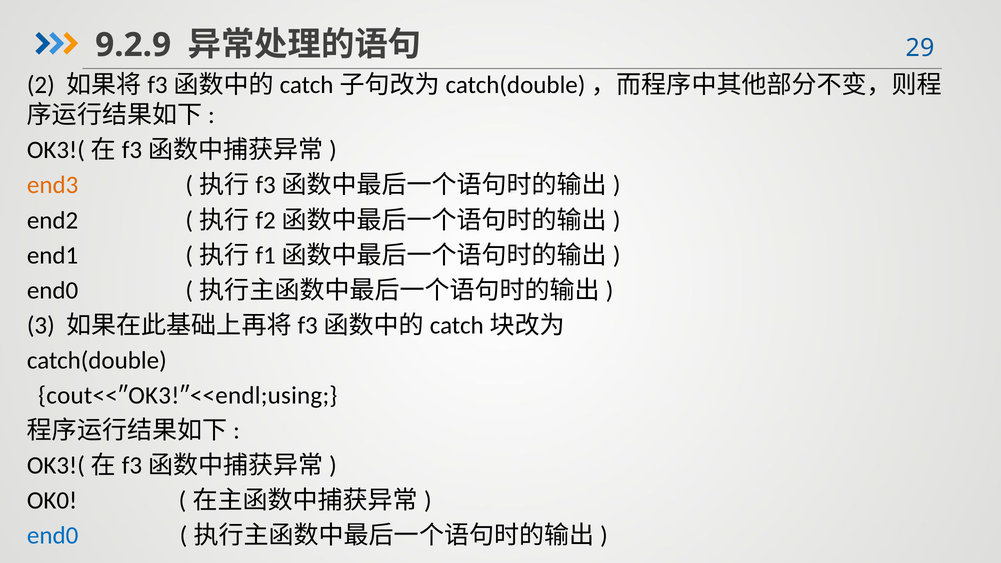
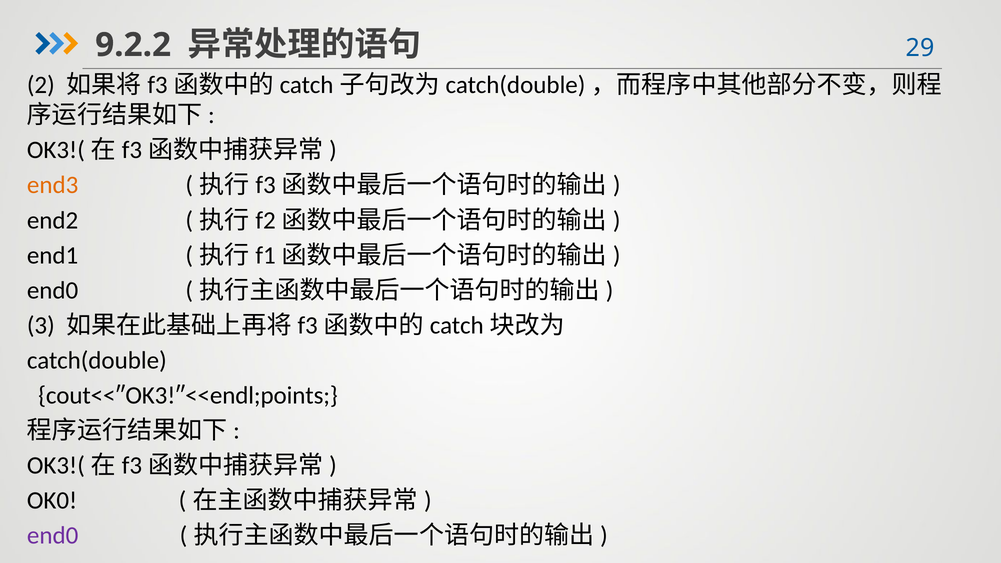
9.2.9: 9.2.9 -> 9.2.2
cout<<″OK3!″<<endl;using: cout<<″OK3!″<<endl;using -> cout<<″OK3!″<<endl;points
end0 at (53, 536) colour: blue -> purple
